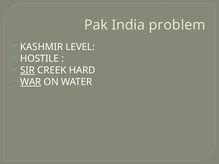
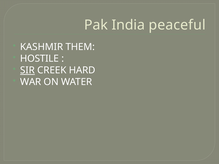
problem: problem -> peaceful
LEVEL: LEVEL -> THEM
WAR underline: present -> none
